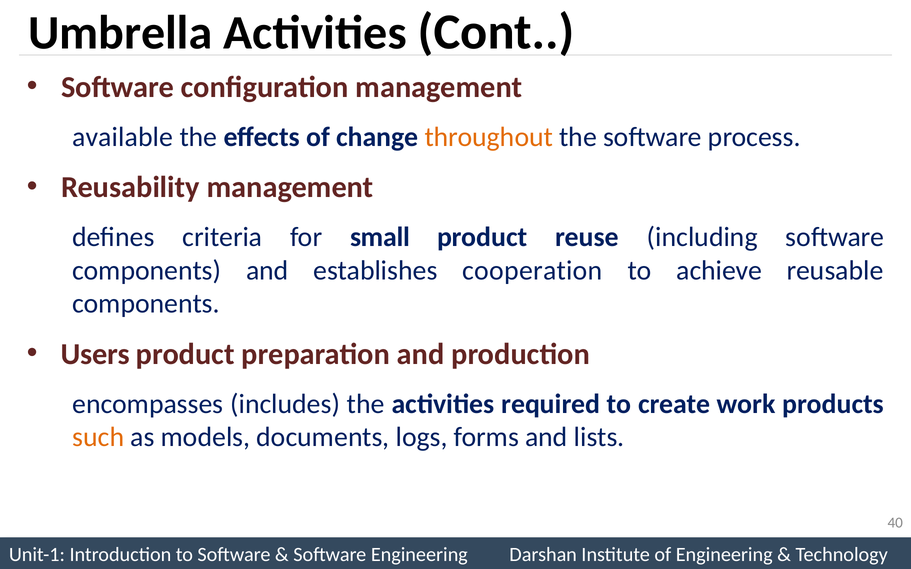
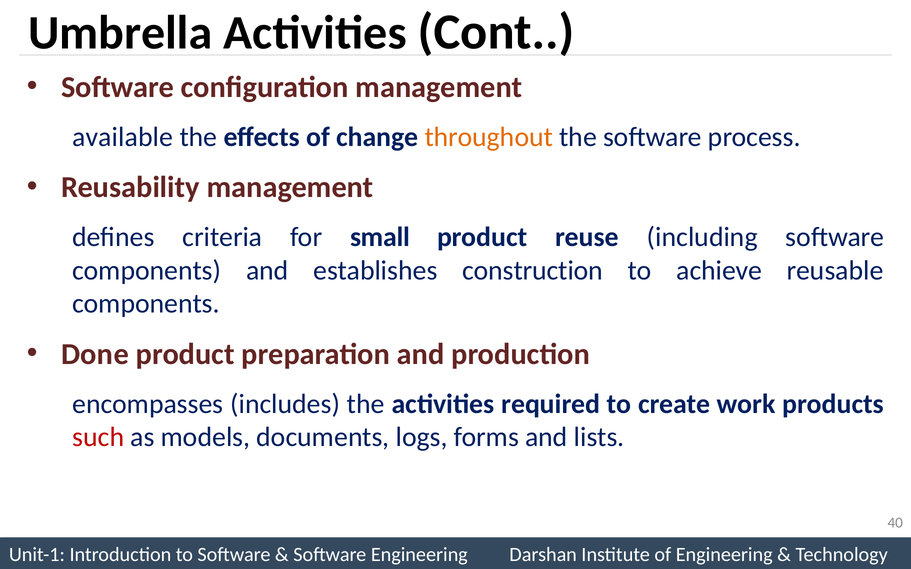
cooperation: cooperation -> construction
Users: Users -> Done
such colour: orange -> red
